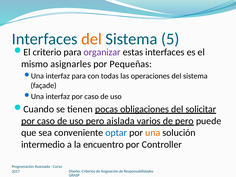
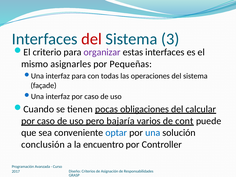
del at (92, 39) colour: orange -> red
5: 5 -> 3
solicitar: solicitar -> calcular
aislada: aislada -> bajaría
de pero: pero -> cont
una colour: orange -> blue
intermedio: intermedio -> conclusión
